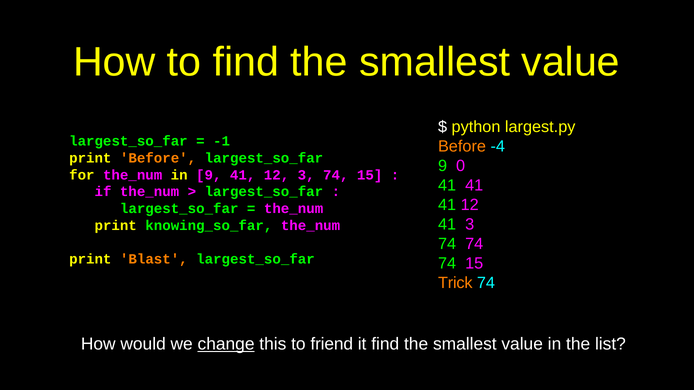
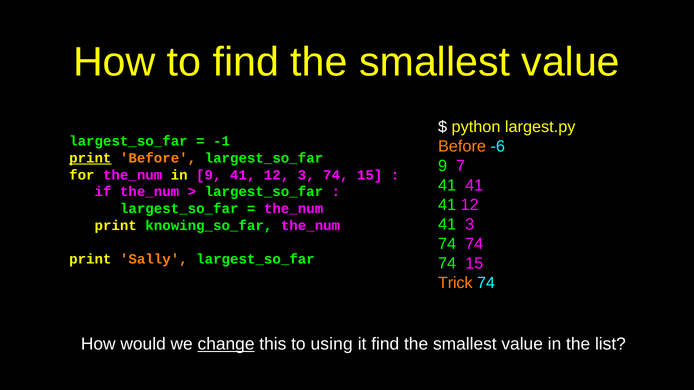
-4: -4 -> -6
print at (90, 158) underline: none -> present
0: 0 -> 7
Blast: Blast -> Sally
friend: friend -> using
